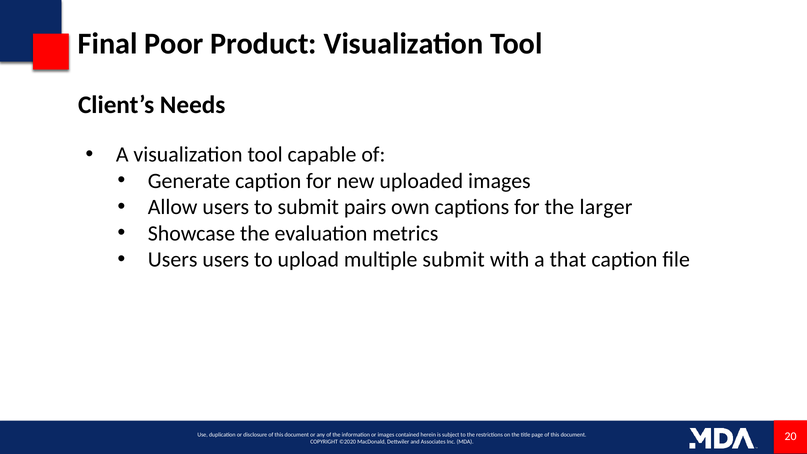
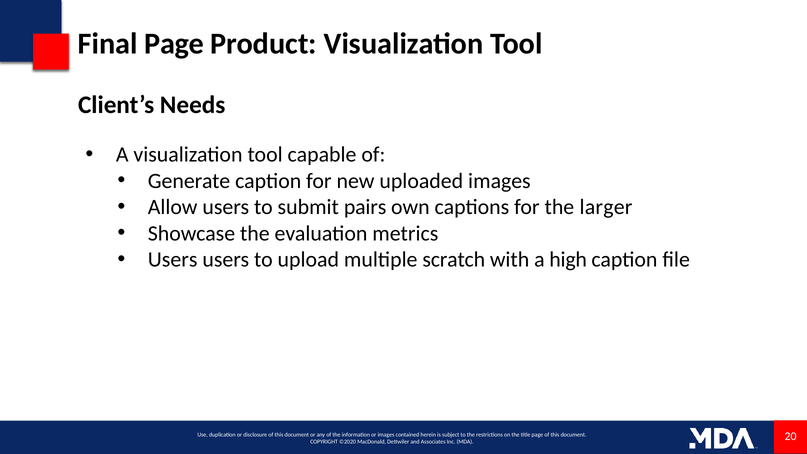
Final Poor: Poor -> Page
multiple submit: submit -> scratch
that: that -> high
